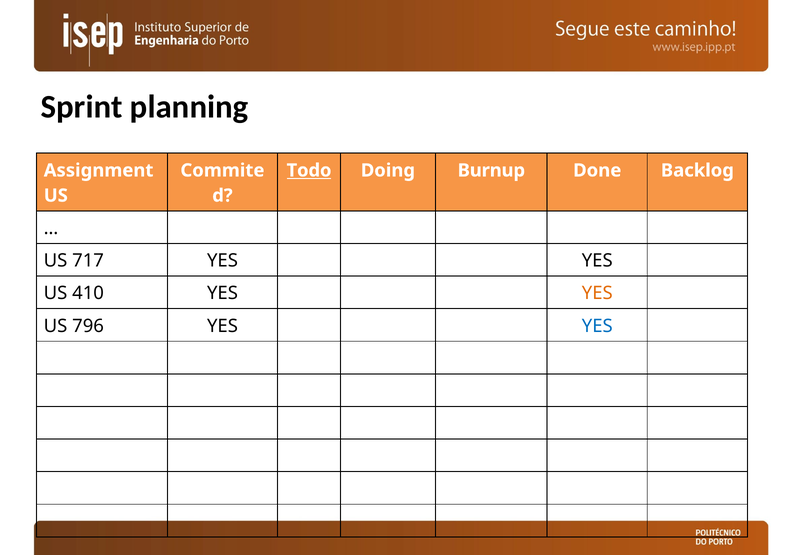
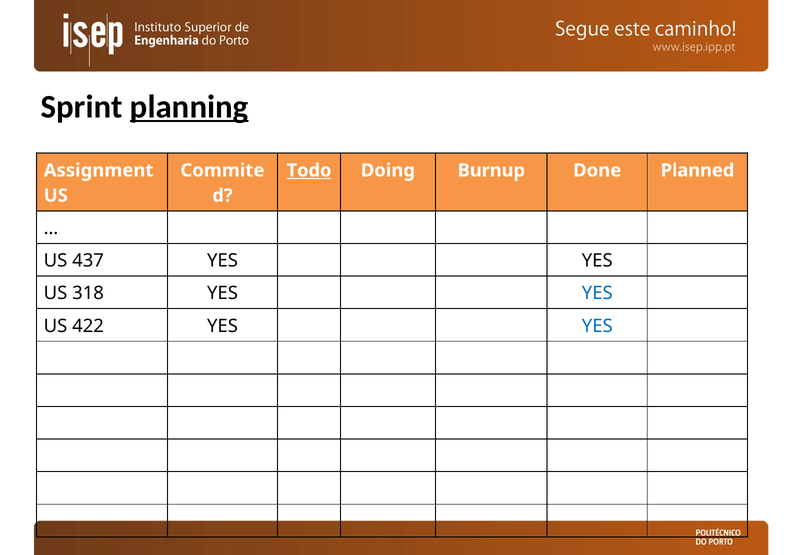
planning underline: none -> present
Backlog: Backlog -> Planned
717: 717 -> 437
410: 410 -> 318
YES at (597, 294) colour: orange -> blue
796: 796 -> 422
